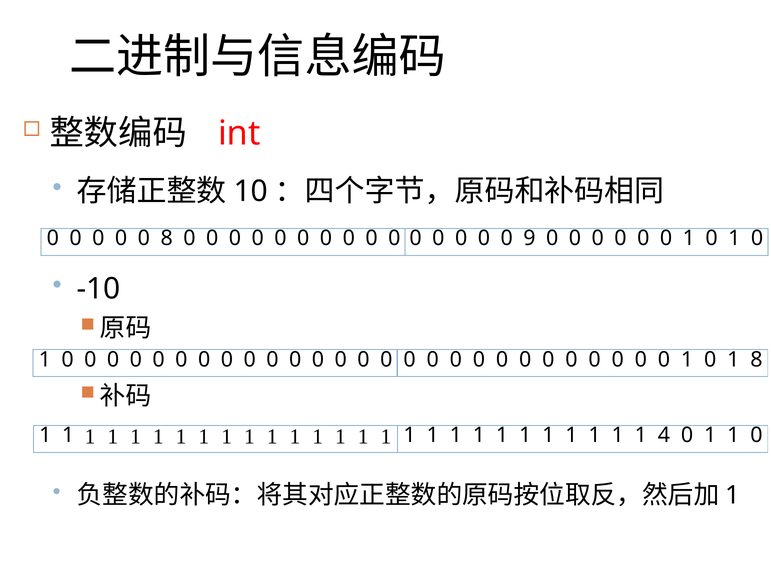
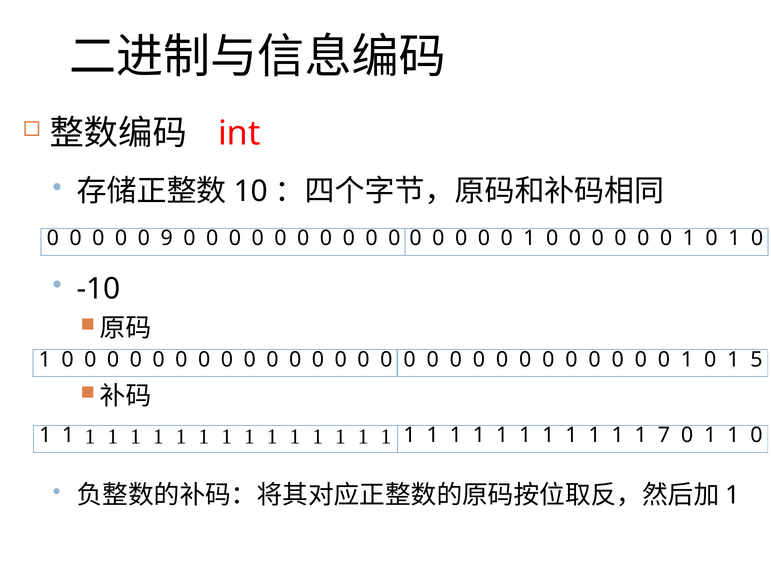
0 8: 8 -> 9
9 at (529, 238): 9 -> 1
1 8: 8 -> 5
4: 4 -> 7
